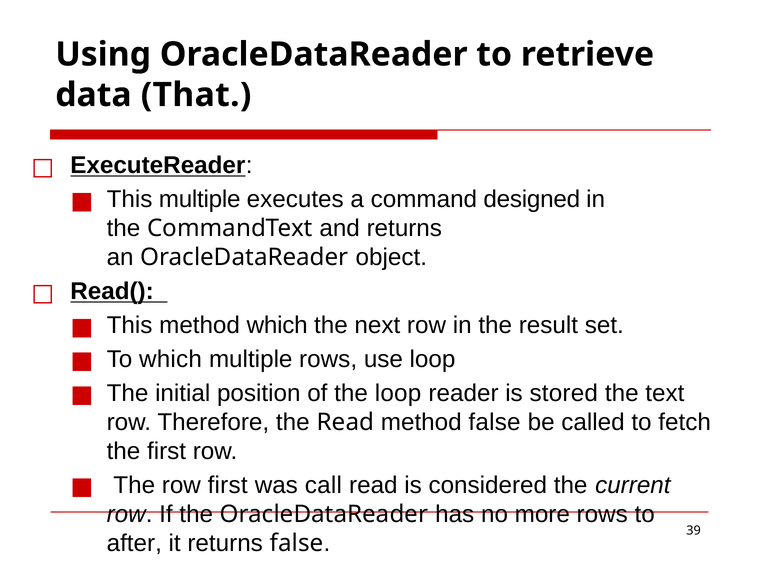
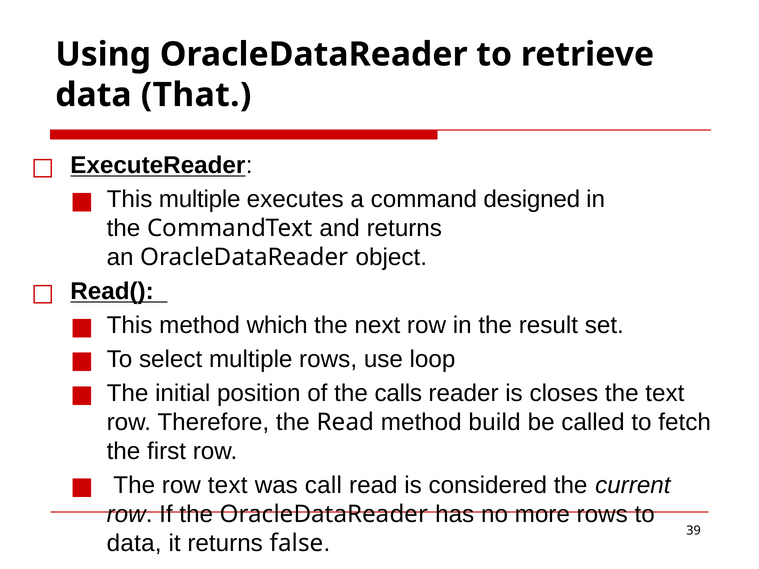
To which: which -> select
the loop: loop -> calls
stored: stored -> closes
method false: false -> build
row first: first -> text
after at (134, 543): after -> data
